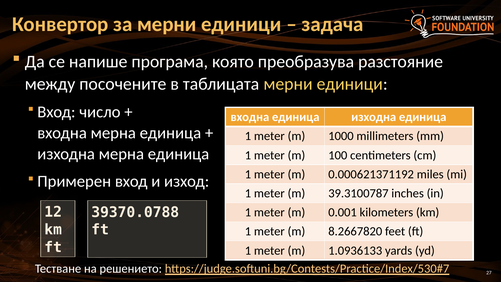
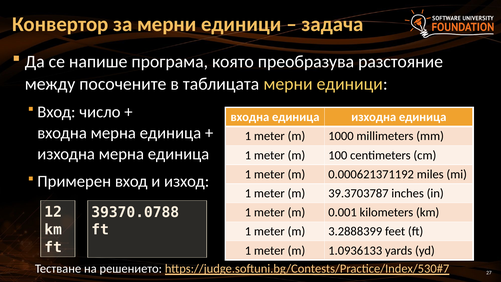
39.3100787: 39.3100787 -> 39.3703787
8.2667820: 8.2667820 -> 3.2888399
